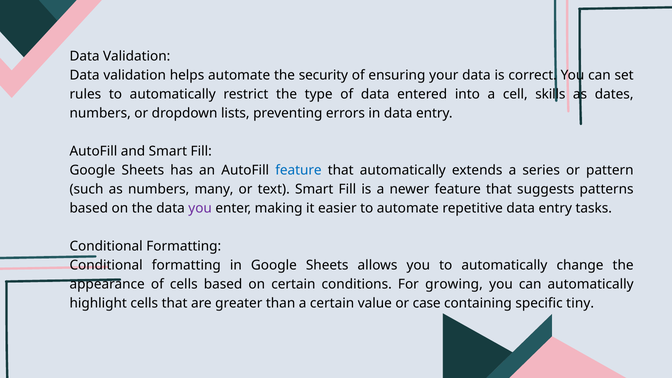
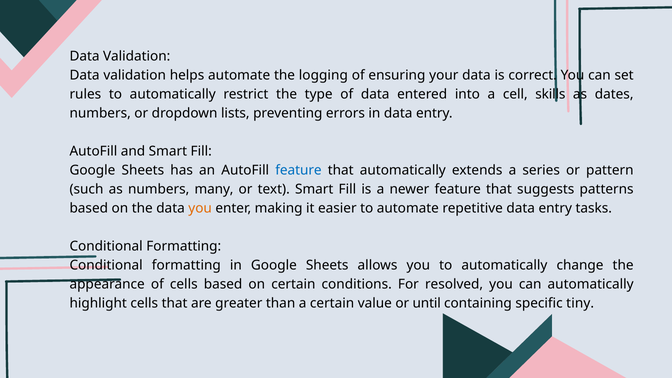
security: security -> logging
you at (200, 208) colour: purple -> orange
growing: growing -> resolved
case: case -> until
